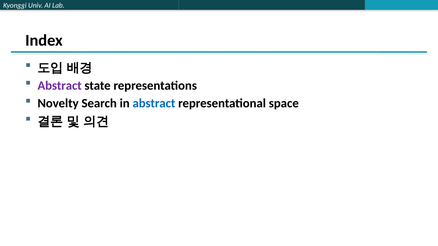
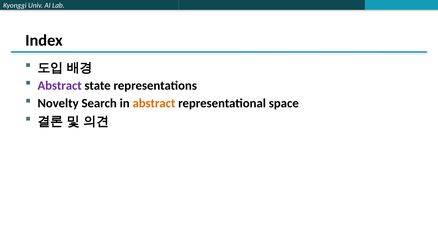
abstract at (154, 103) colour: blue -> orange
